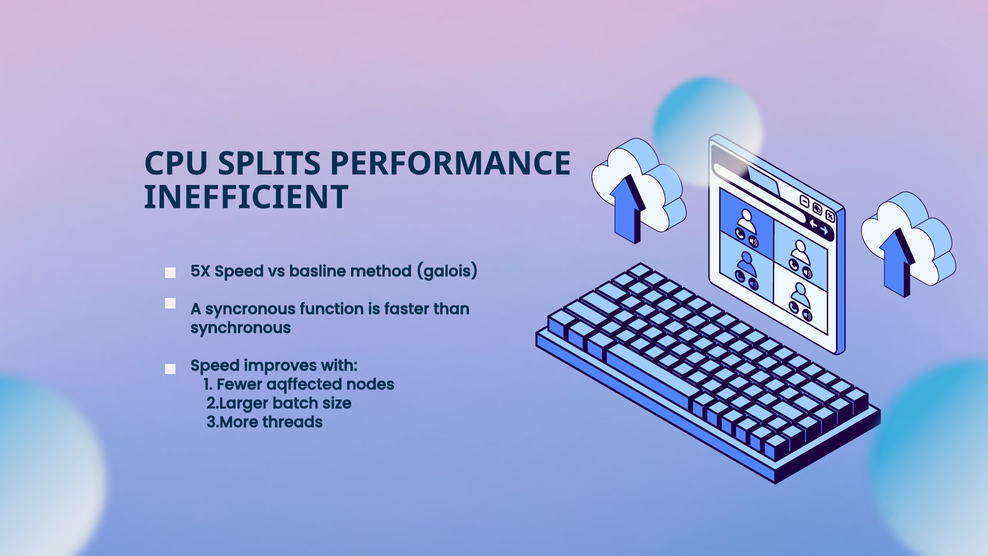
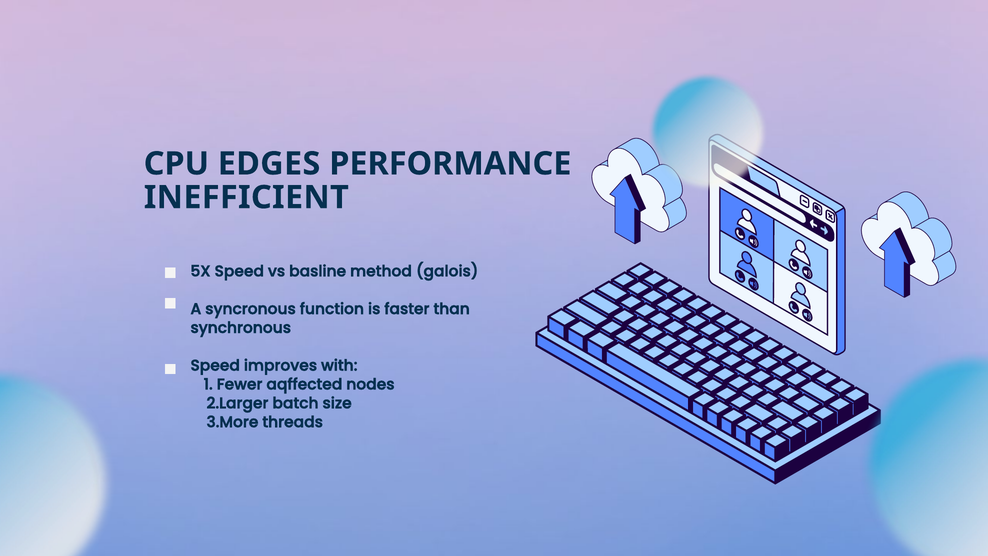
SPLITS: SPLITS -> EDGES
